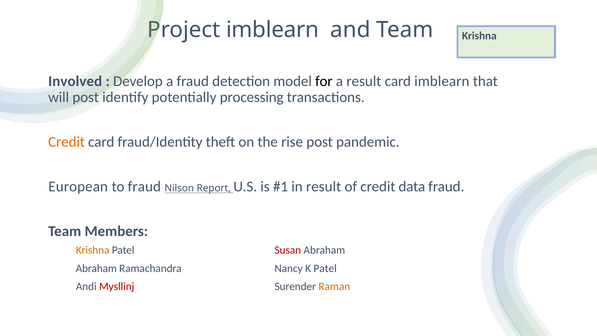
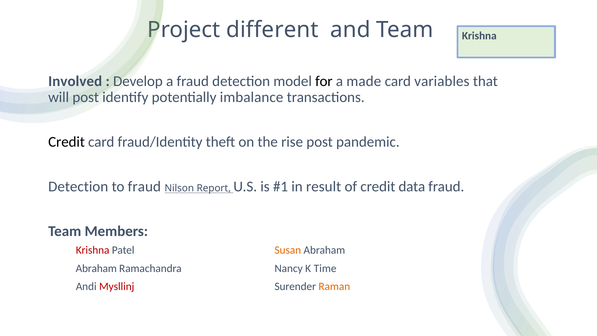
imblearn at (273, 30): imblearn -> different
a result: result -> made
card imblearn: imblearn -> variables
processing: processing -> imbalance
Credit at (67, 142) colour: orange -> black
European at (78, 186): European -> Detection
Krishna at (93, 250) colour: orange -> red
Susan colour: red -> orange
K Patel: Patel -> Time
